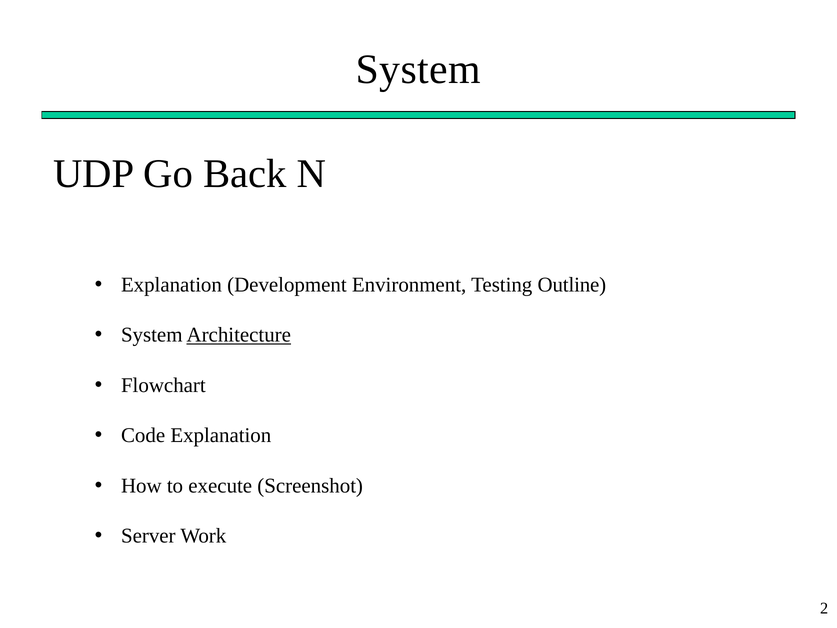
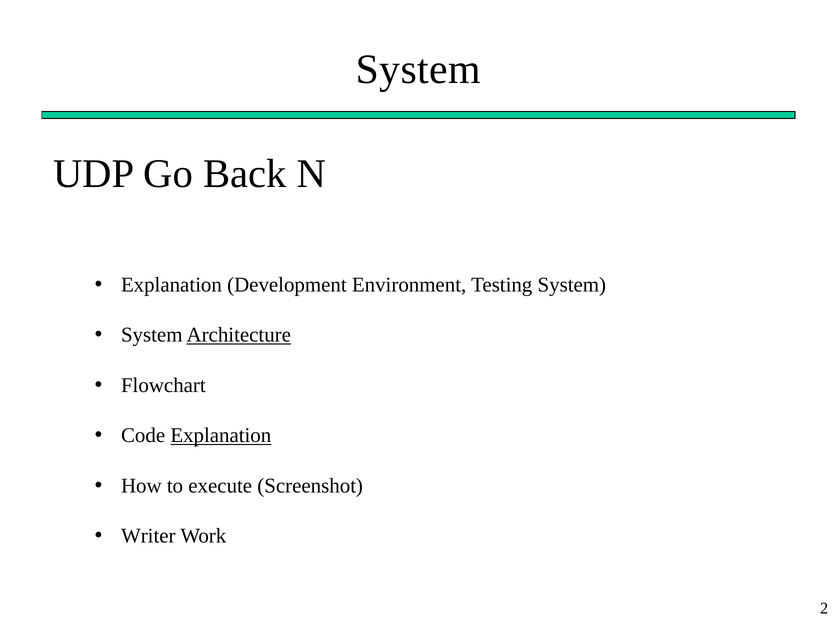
Testing Outline: Outline -> System
Explanation at (221, 435) underline: none -> present
Server: Server -> Writer
